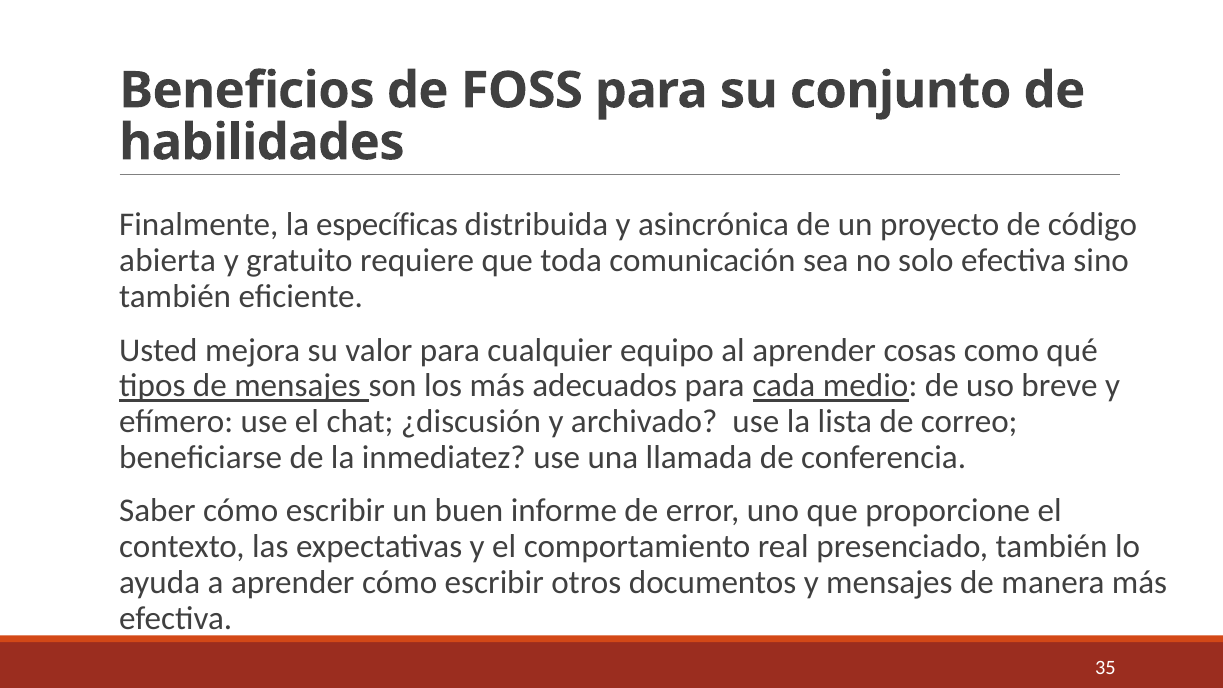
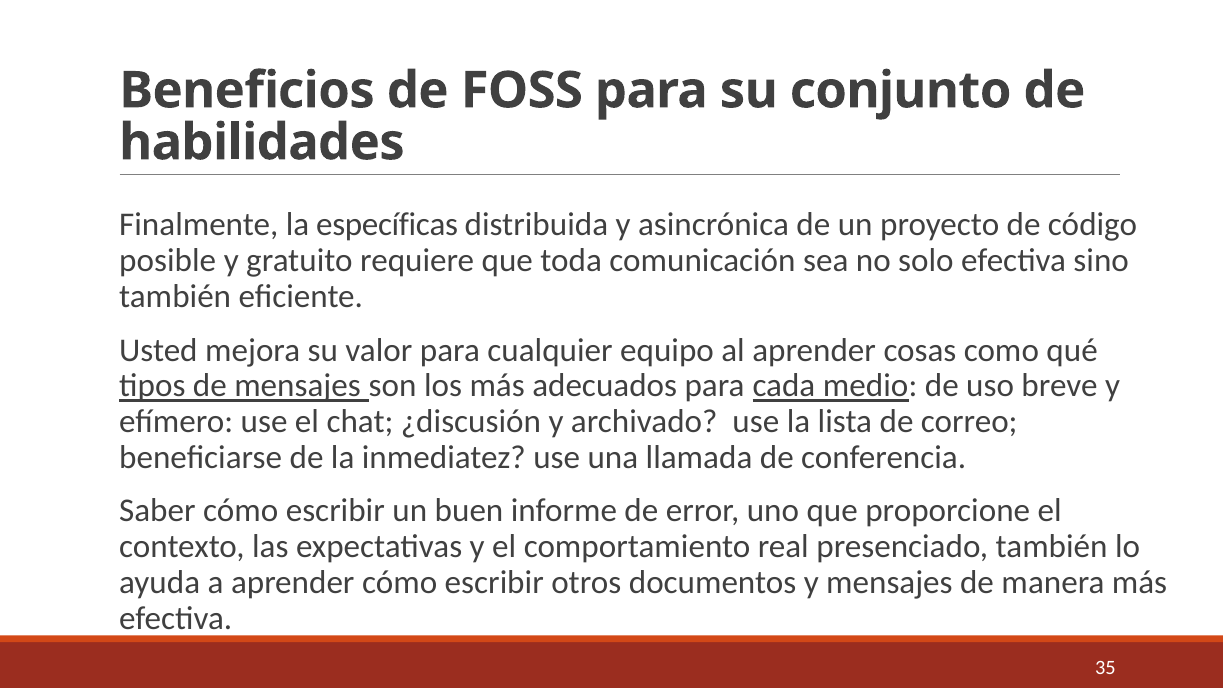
abierta: abierta -> posible
